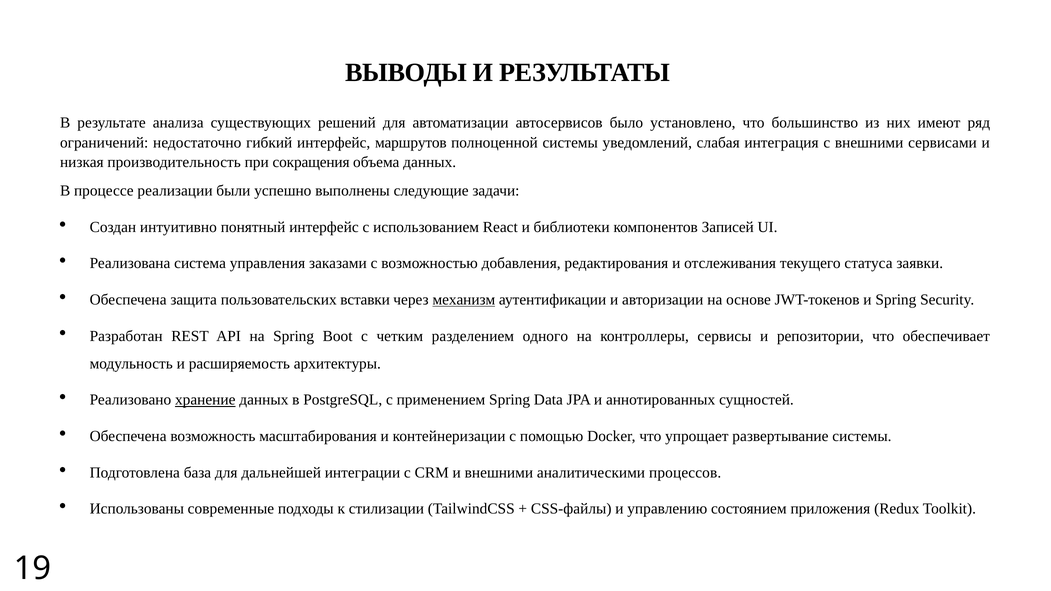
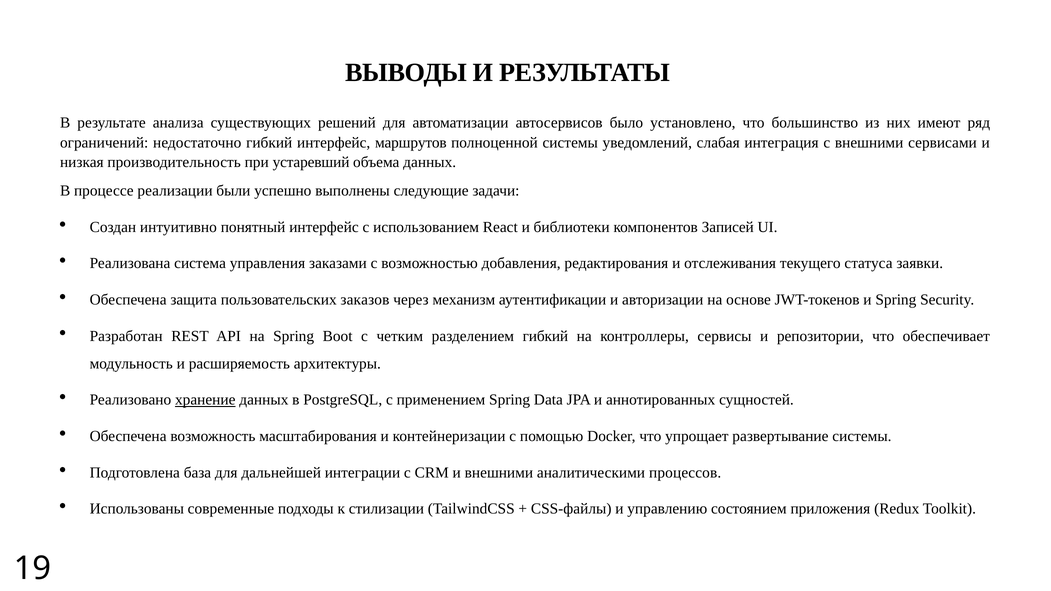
сокращения: сокращения -> устаревший
вставки: вставки -> заказов
механизм underline: present -> none
разделением одного: одного -> гибкий
